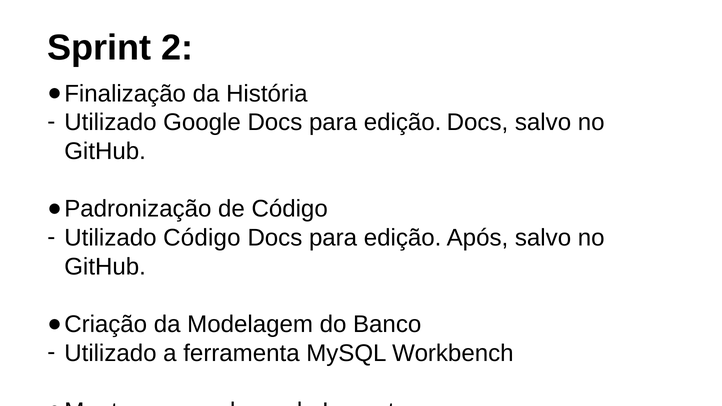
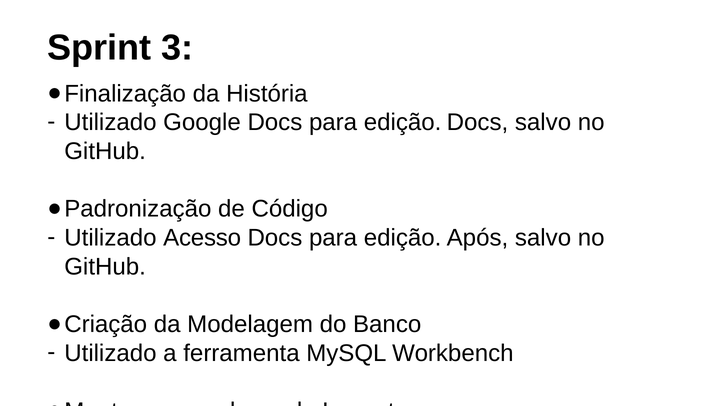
Sprint 2: 2 -> 3
Utilizado Código: Código -> Acesso
